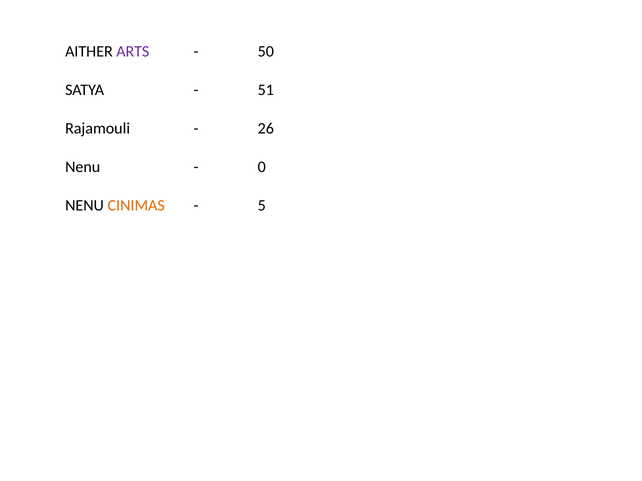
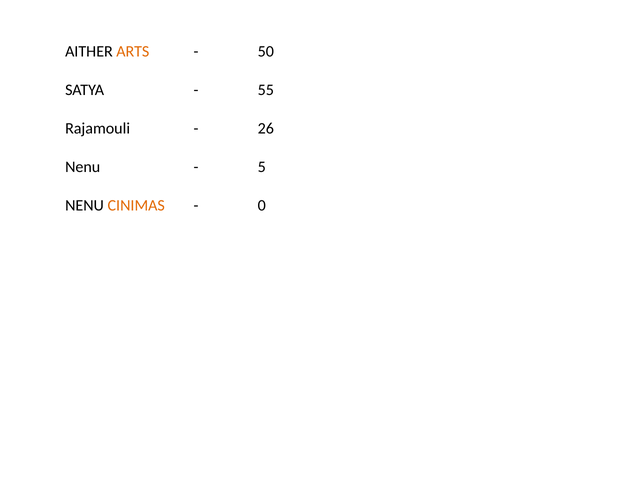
ARTS colour: purple -> orange
51: 51 -> 55
0: 0 -> 5
5: 5 -> 0
